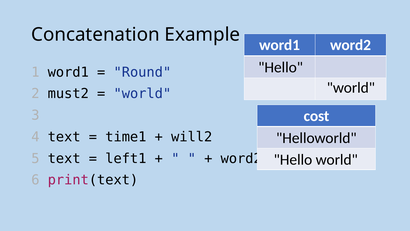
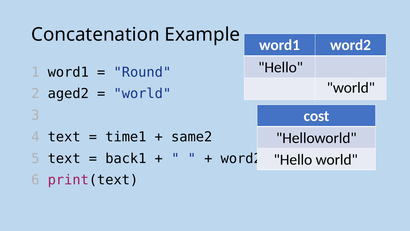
must2: must2 -> aged2
will2: will2 -> same2
left1: left1 -> back1
